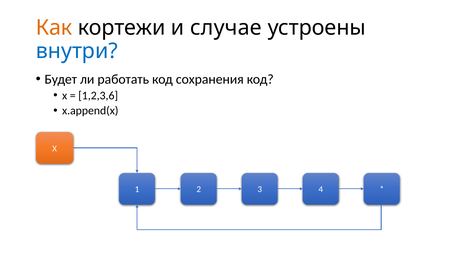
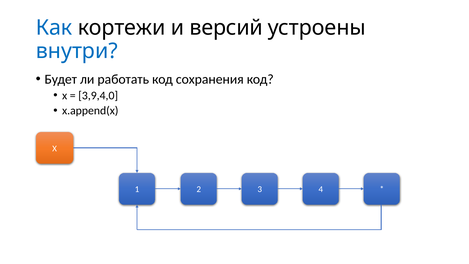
Как colour: orange -> blue
случае: случае -> версий
1,2,3,6: 1,2,3,6 -> 3,9,4,0
